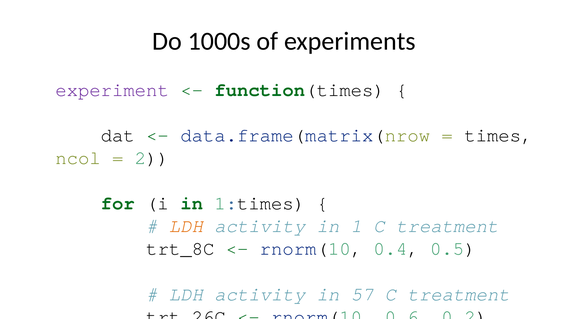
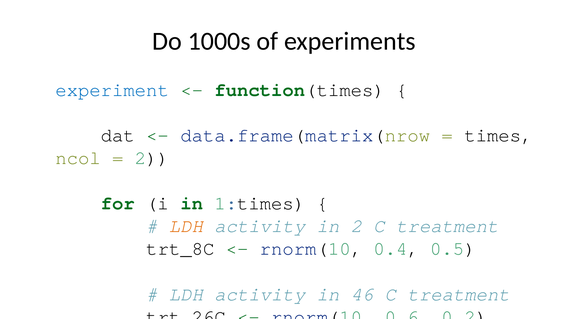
experiment colour: purple -> blue
in 1: 1 -> 2
57: 57 -> 46
